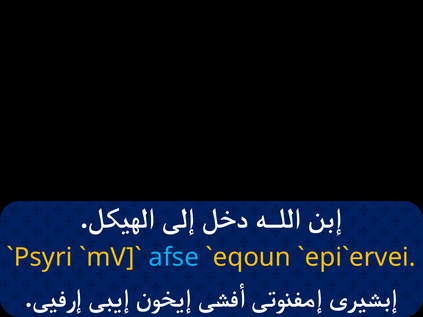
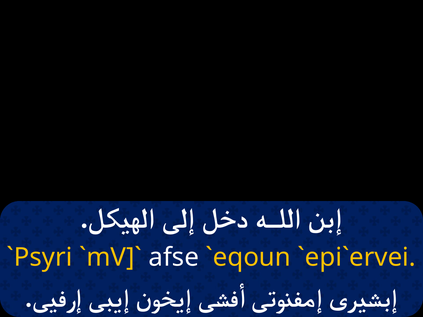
afse colour: light blue -> white
